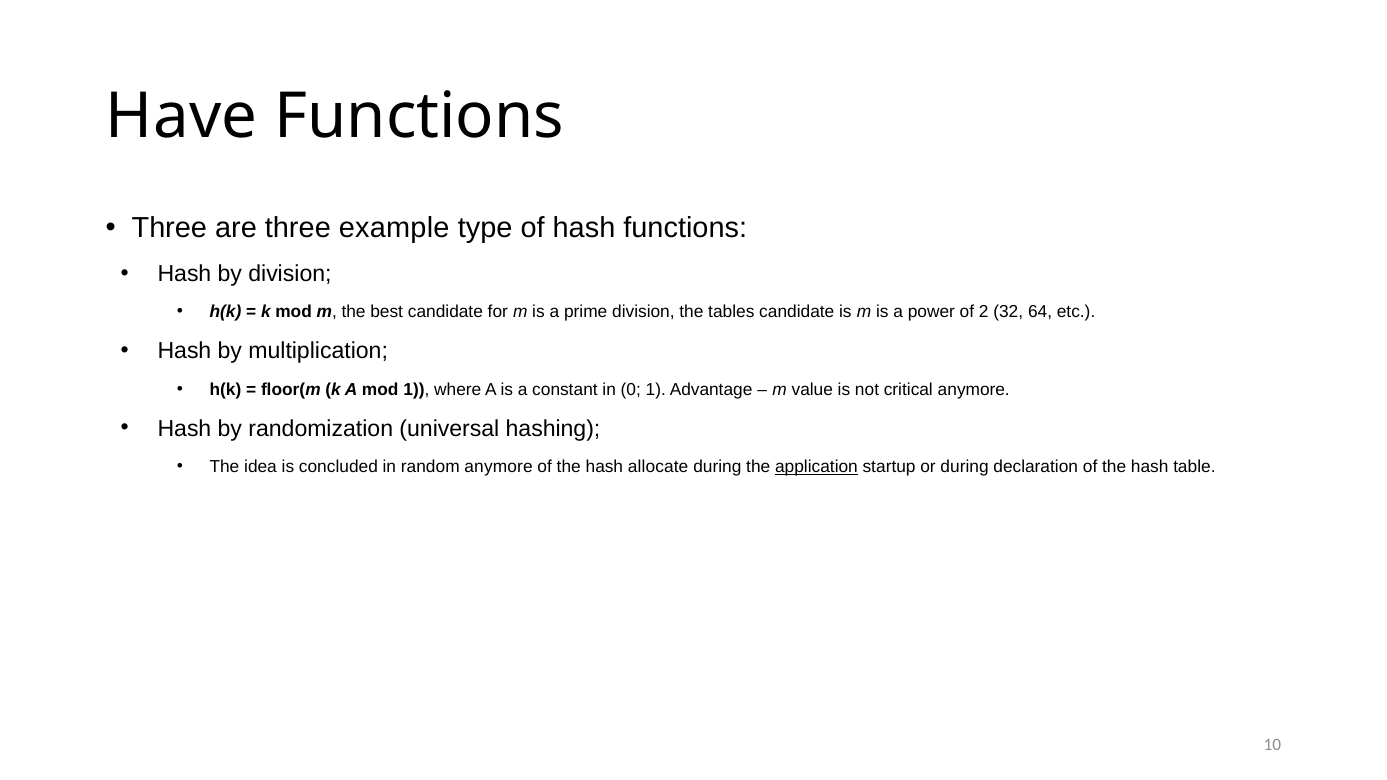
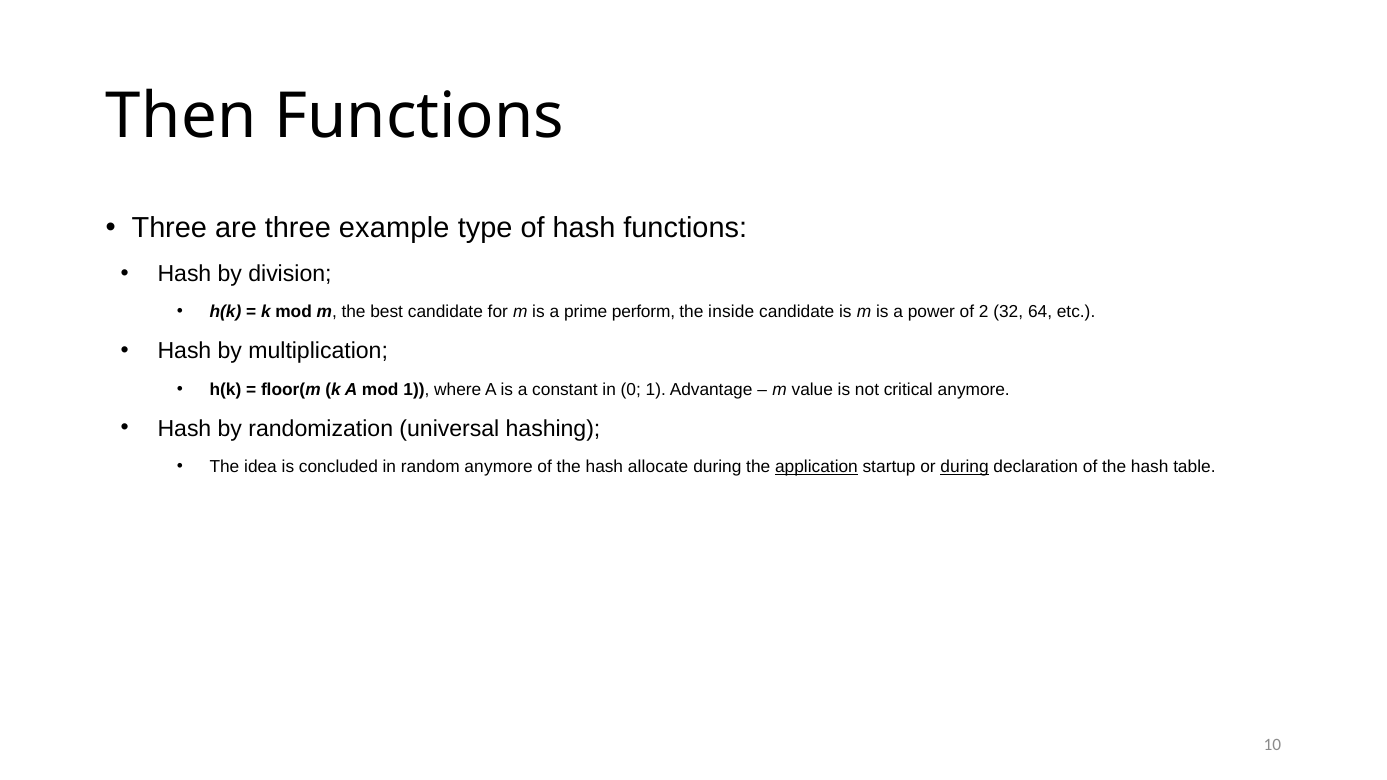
Have: Have -> Then
prime division: division -> perform
tables: tables -> inside
during at (965, 467) underline: none -> present
